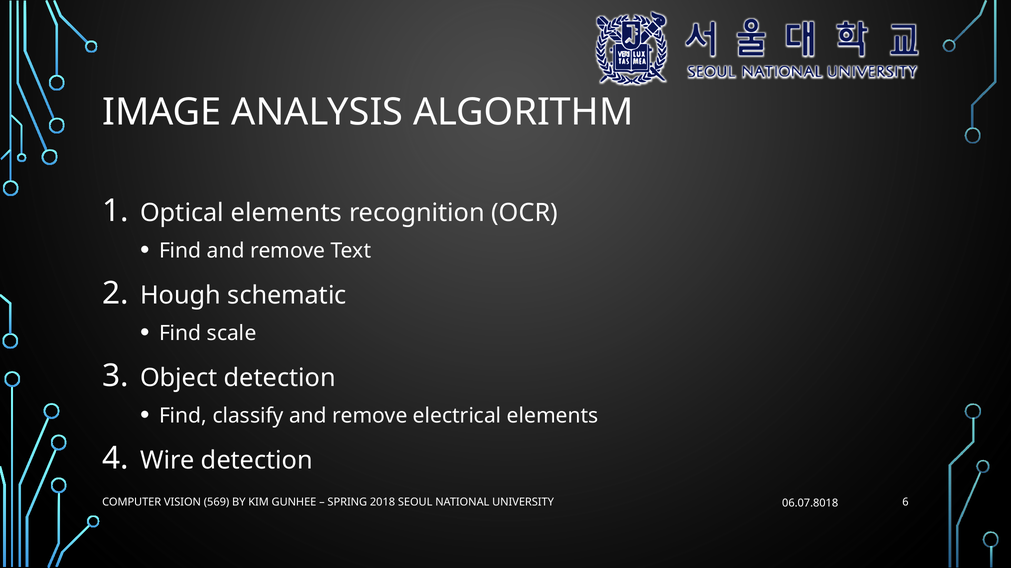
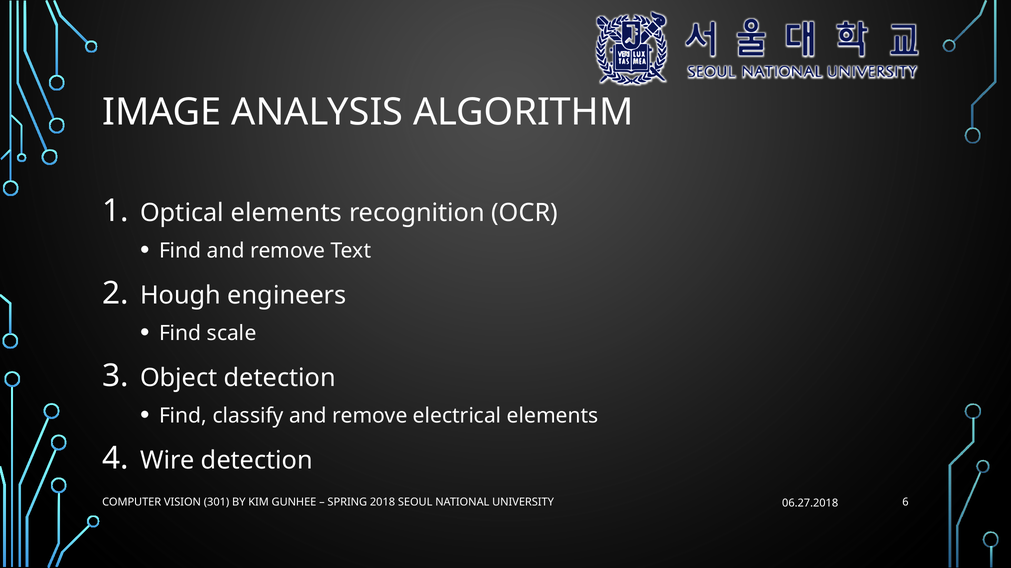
schematic: schematic -> engineers
569: 569 -> 301
06.07.8018: 06.07.8018 -> 06.27.2018
